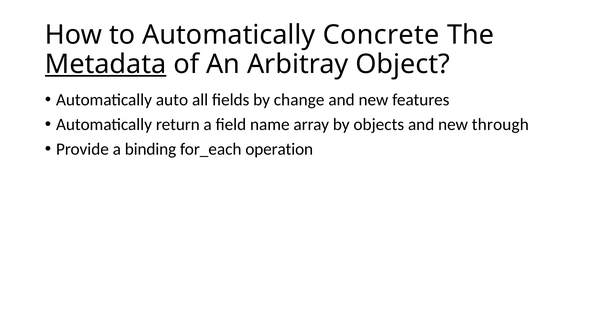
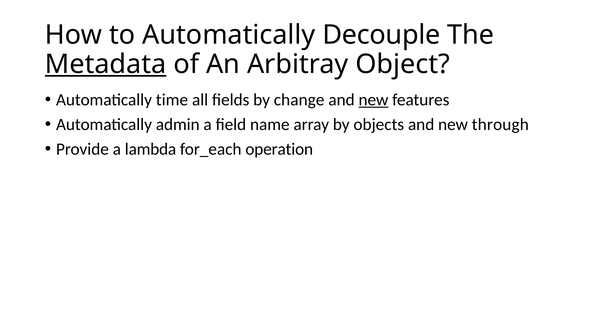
Concrete: Concrete -> Decouple
auto: auto -> time
new at (373, 100) underline: none -> present
return: return -> admin
binding: binding -> lambda
